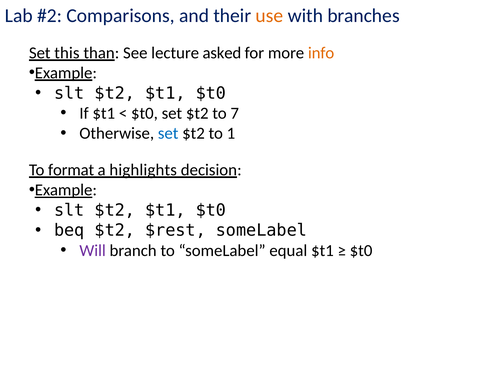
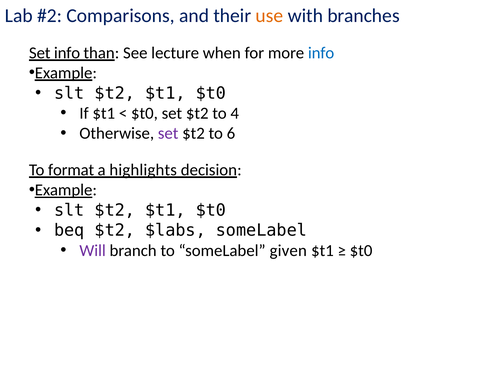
Set this: this -> info
asked: asked -> when
info at (321, 53) colour: orange -> blue
7: 7 -> 4
set at (168, 133) colour: blue -> purple
1: 1 -> 6
$rest: $rest -> $labs
equal: equal -> given
